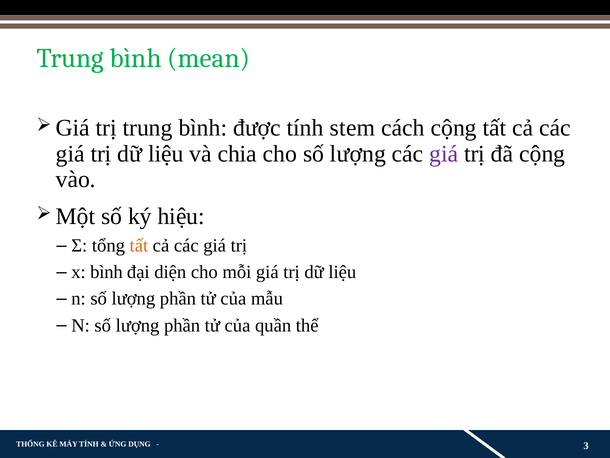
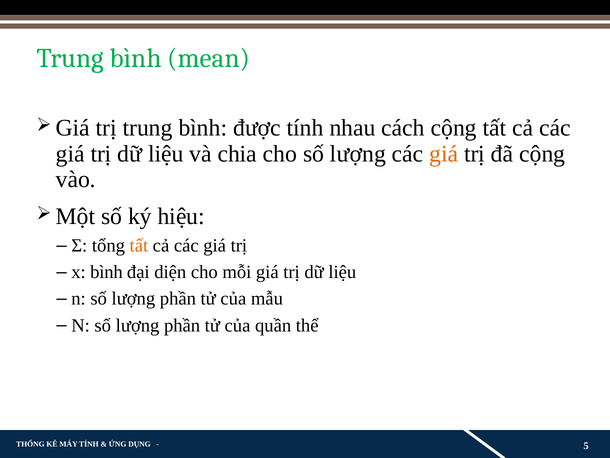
stem: stem -> nhau
giá at (444, 154) colour: purple -> orange
3: 3 -> 5
